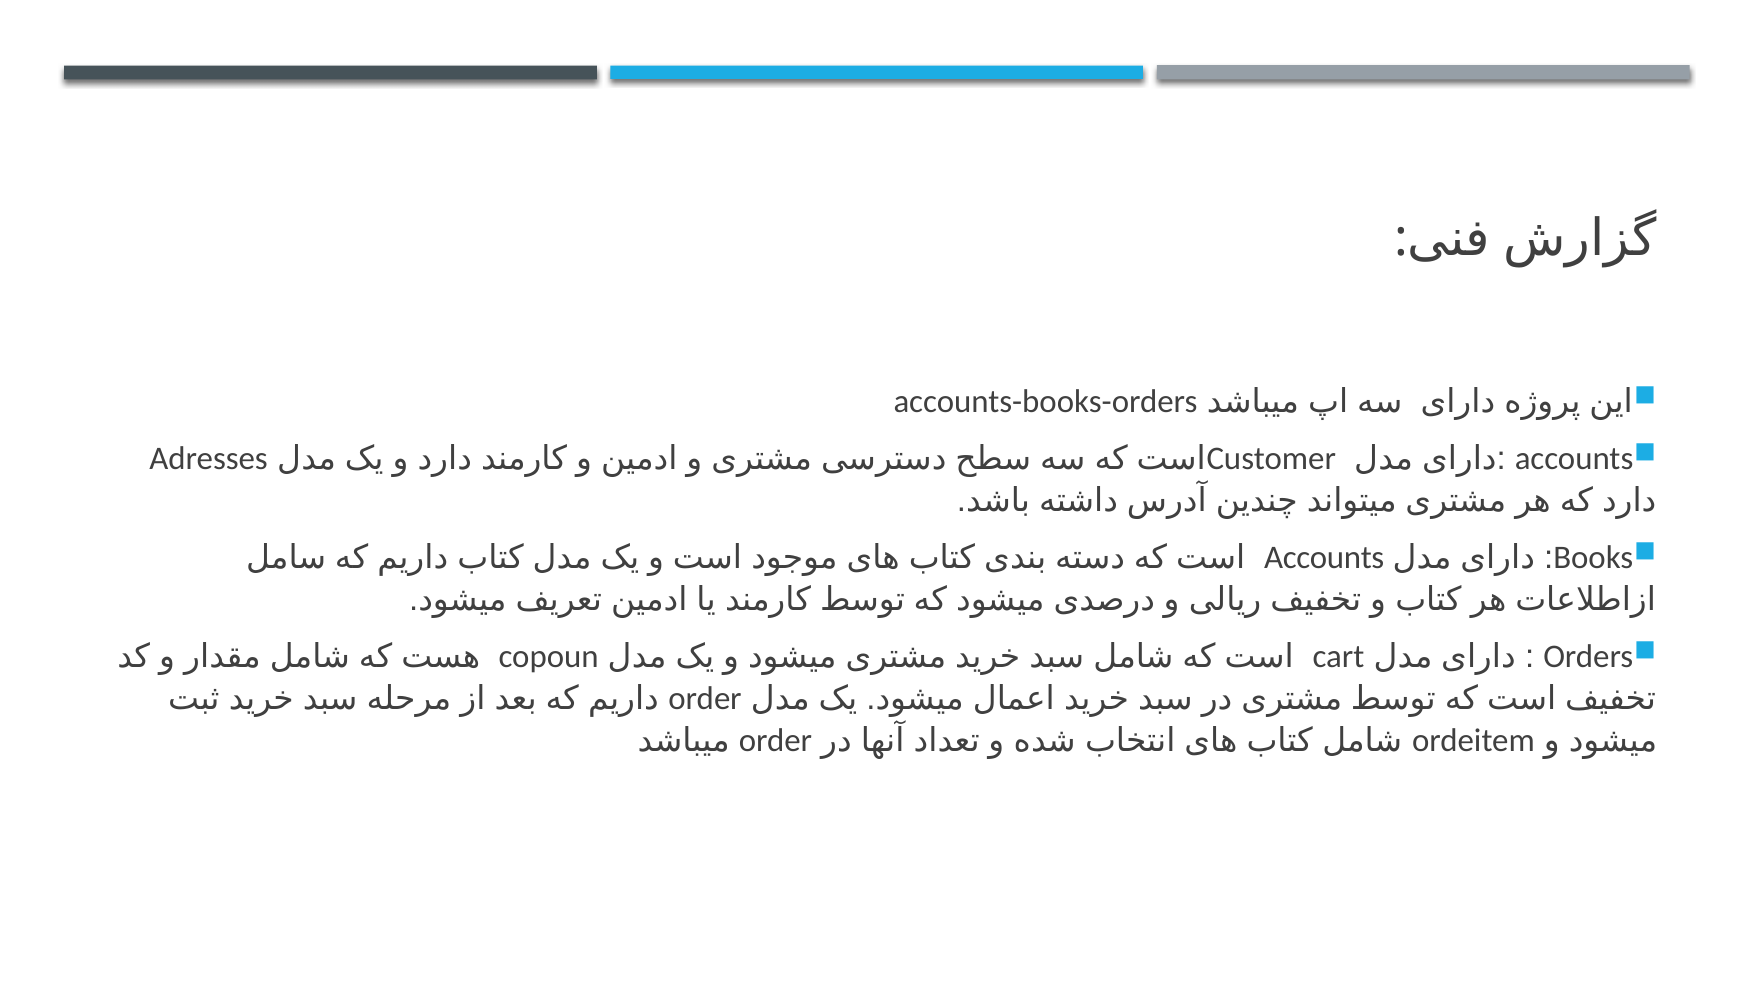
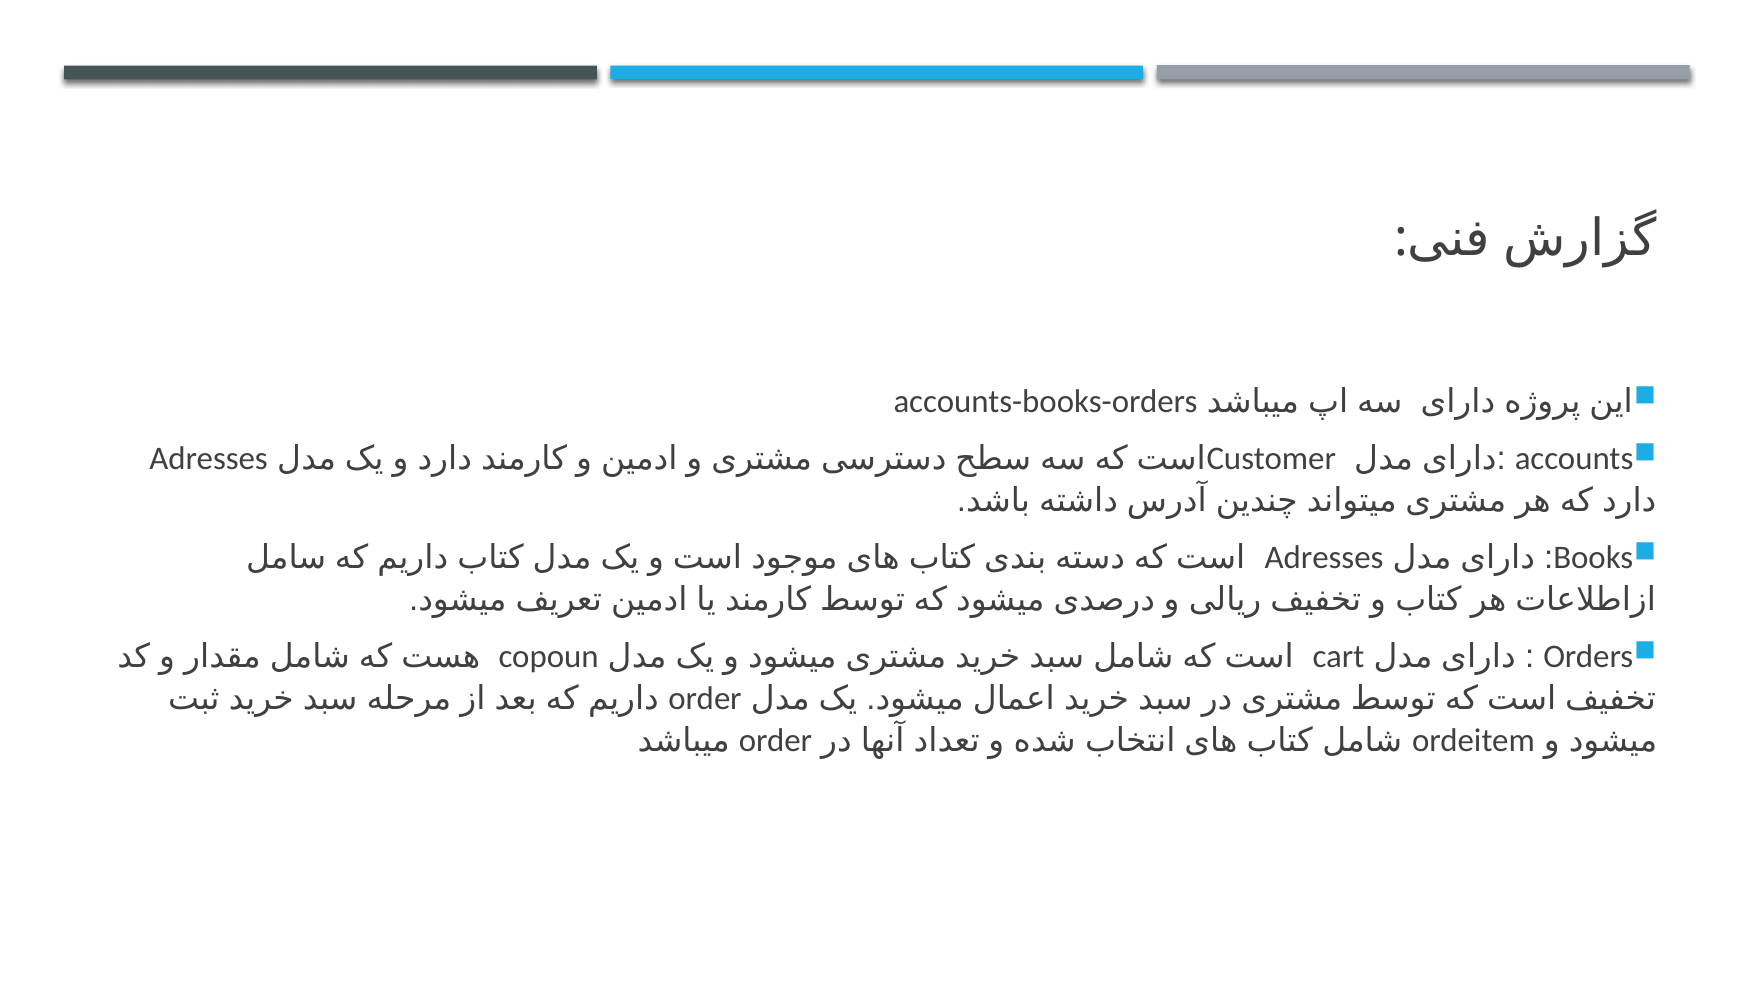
Accounts at (1324, 557): Accounts -> Adresses
